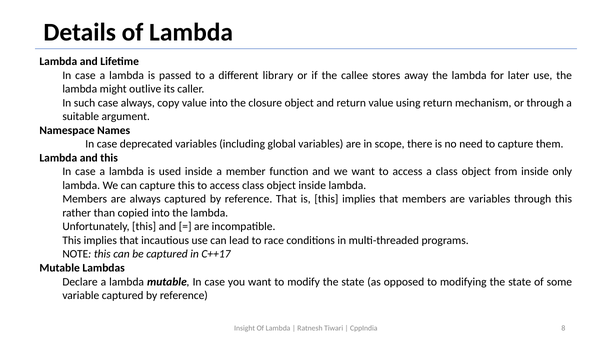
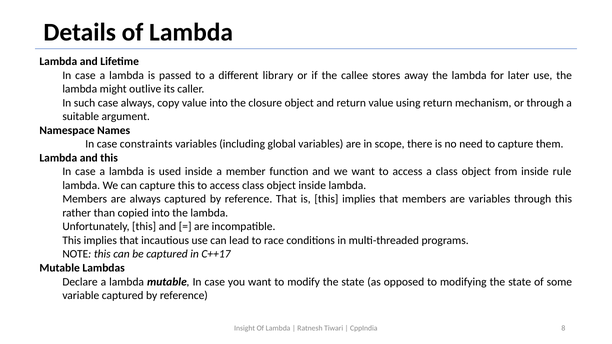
deprecated: deprecated -> constraints
only: only -> rule
